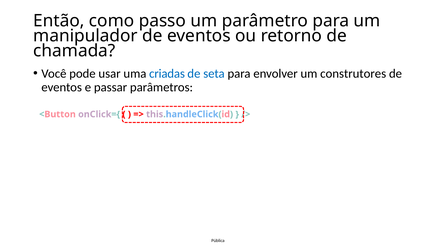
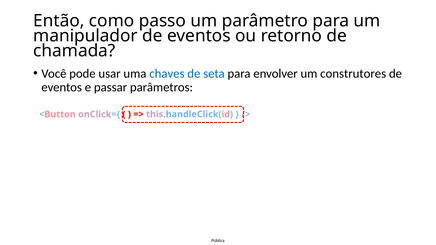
criadas: criadas -> chaves
